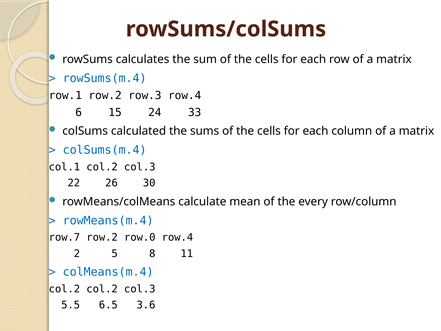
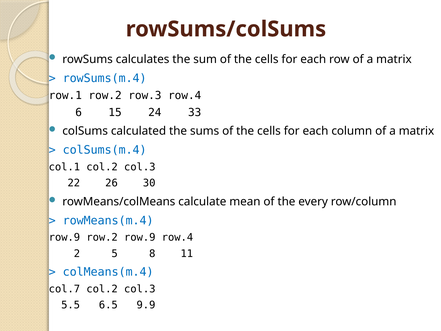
row.7 at (64, 237): row.7 -> row.9
row.2 row.0: row.0 -> row.9
col.2 at (64, 289): col.2 -> col.7
3.6: 3.6 -> 9.9
